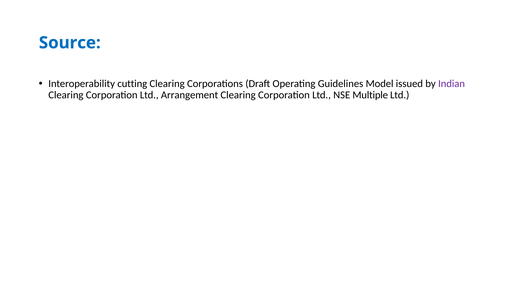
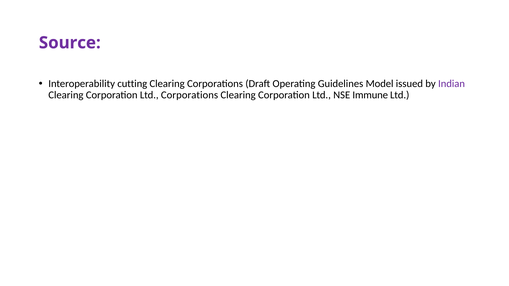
Source colour: blue -> purple
Ltd Arrangement: Arrangement -> Corporations
Multiple: Multiple -> Immune
